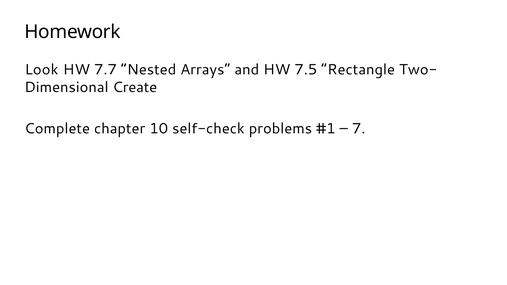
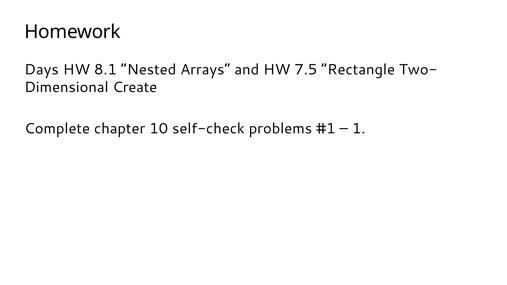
Look: Look -> Days
7.7: 7.7 -> 8.1
7: 7 -> 1
